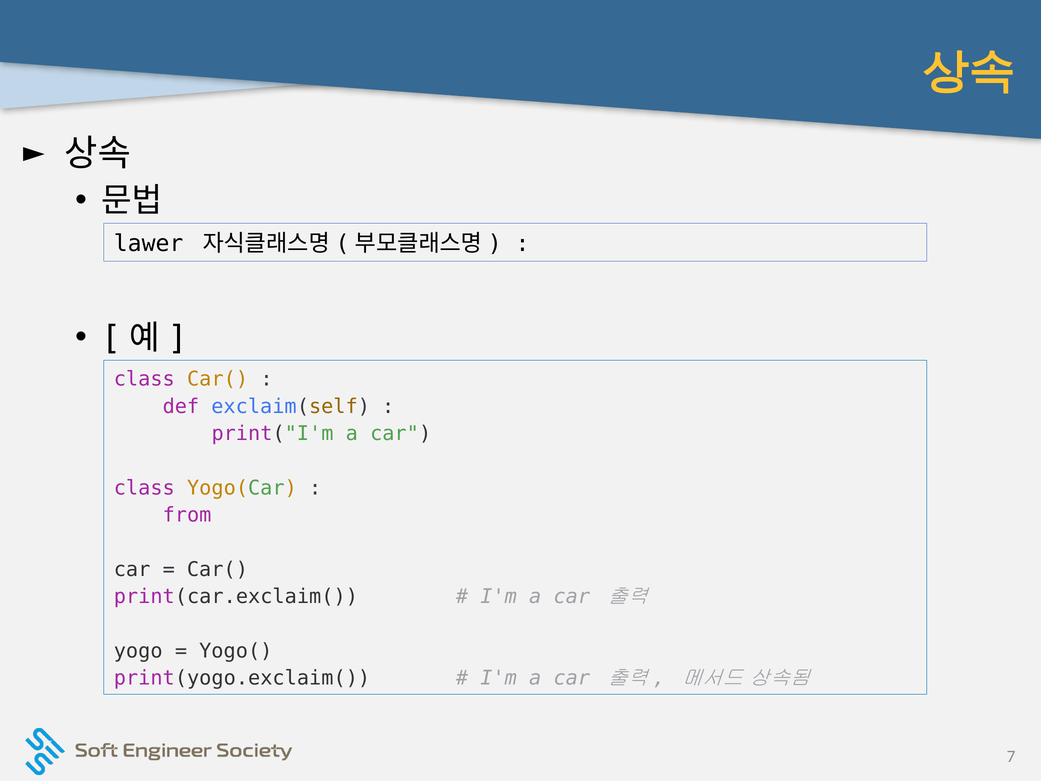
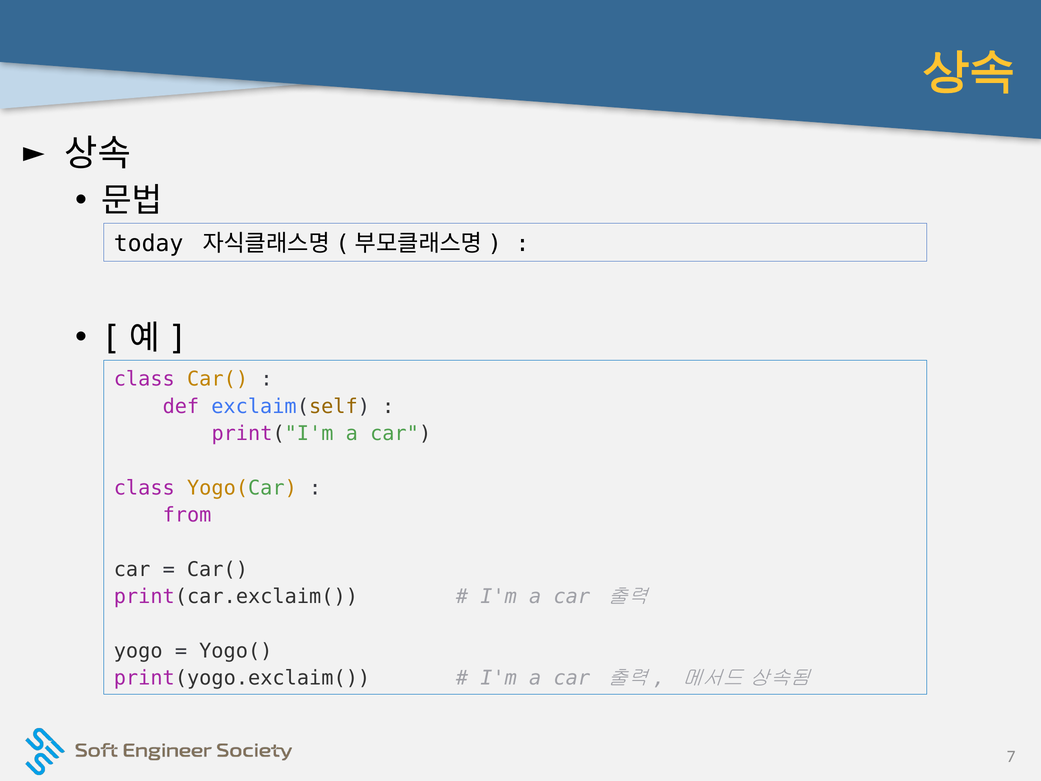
lawer: lawer -> today
